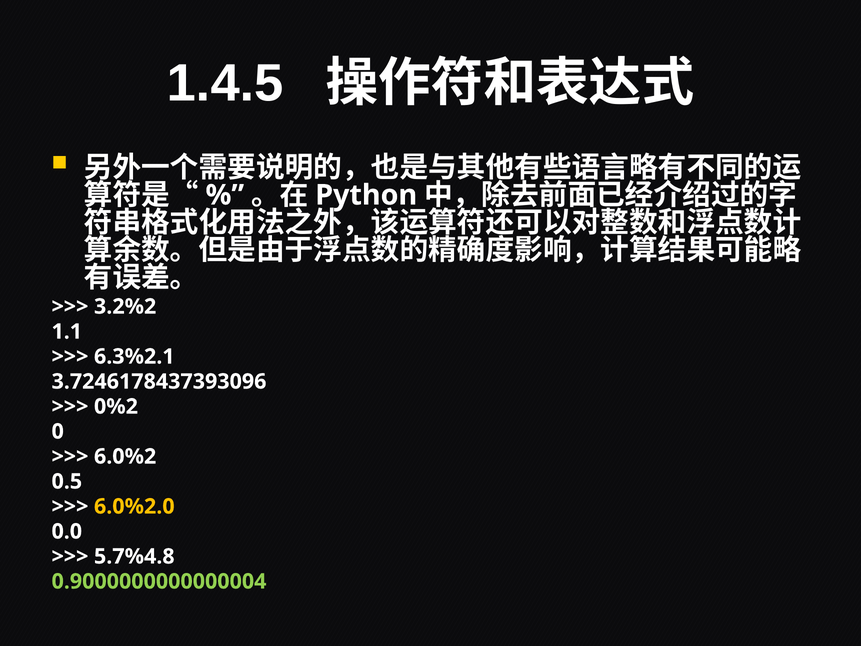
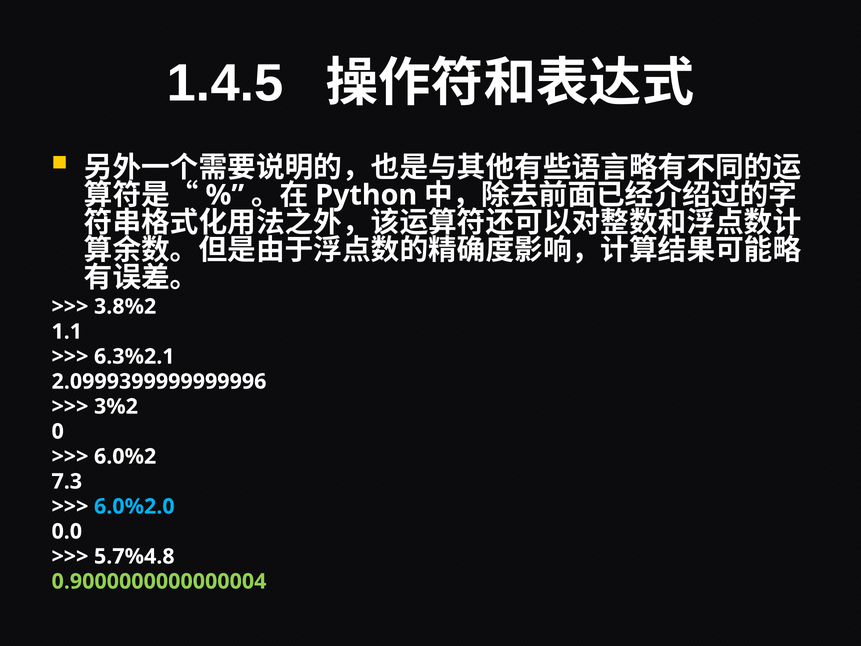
3.2%2: 3.2%2 -> 3.8%2
3.7246178437393096: 3.7246178437393096 -> 2.0999399999999996
0%2: 0%2 -> 3%2
0.5: 0.5 -> 7.3
6.0%2.0 colour: yellow -> light blue
